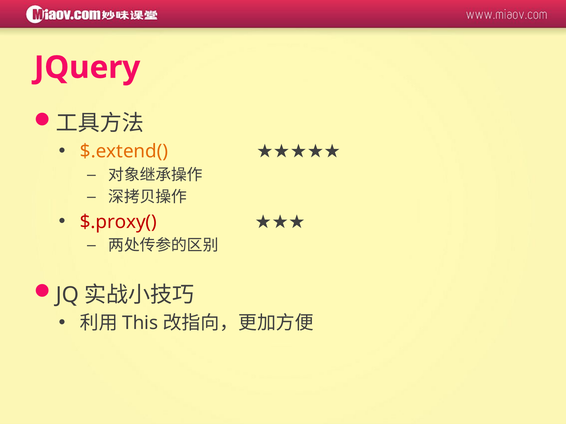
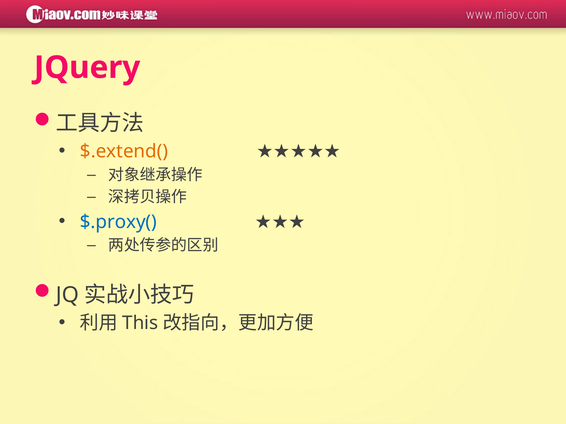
$.proxy( colour: red -> blue
